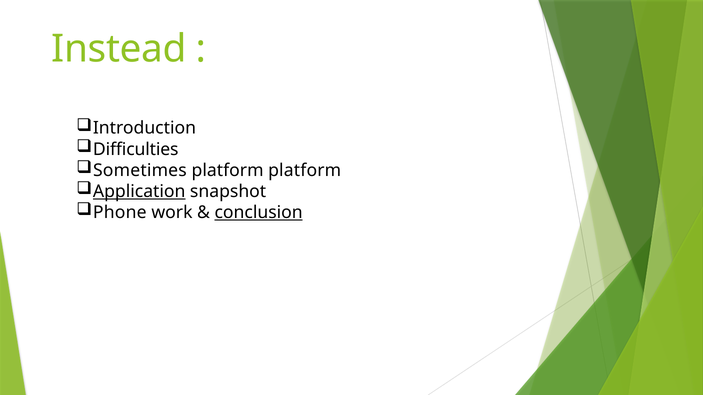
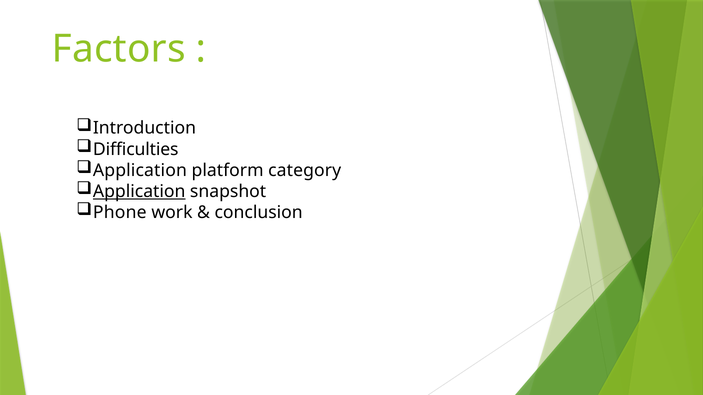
Instead: Instead -> Factors
Sometimes at (140, 170): Sometimes -> Application
platform platform: platform -> category
conclusion underline: present -> none
